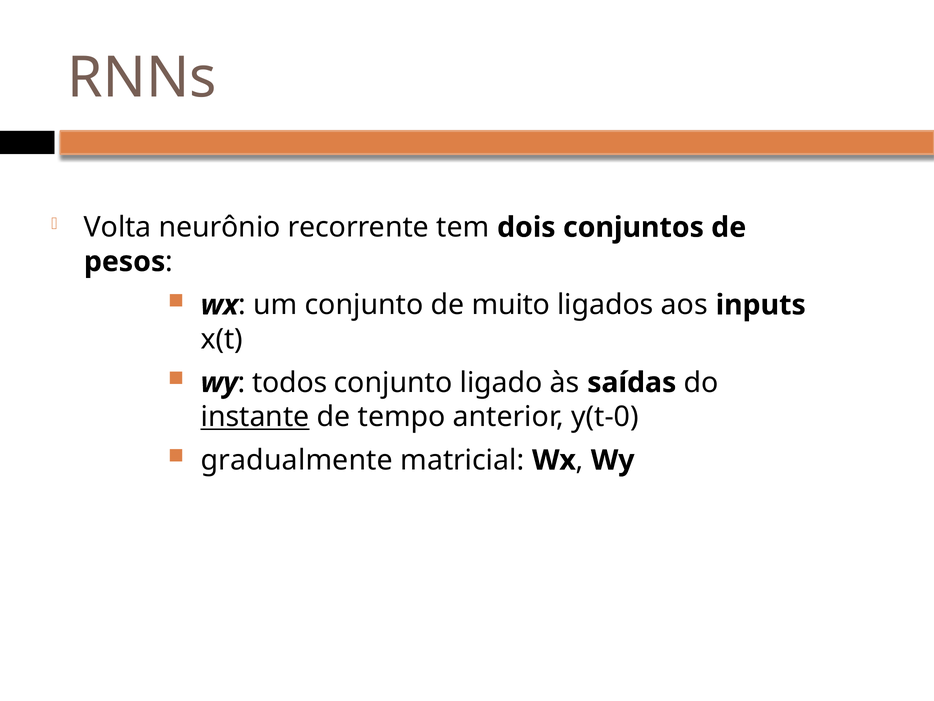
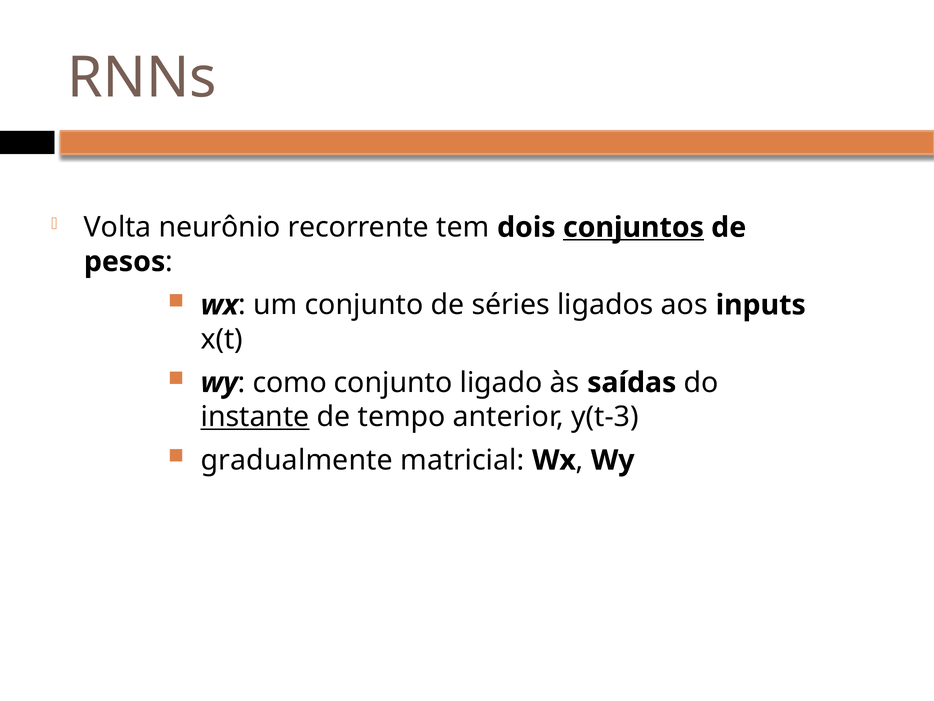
conjuntos underline: none -> present
muito: muito -> séries
todos: todos -> como
y(t-0: y(t-0 -> y(t-3
